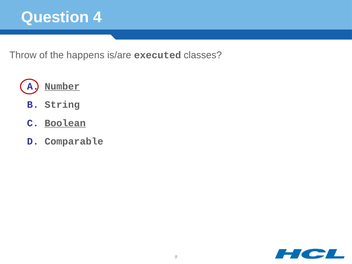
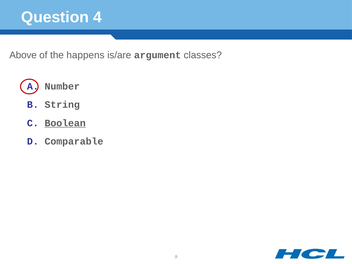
Throw: Throw -> Above
executed: executed -> argument
Number underline: present -> none
